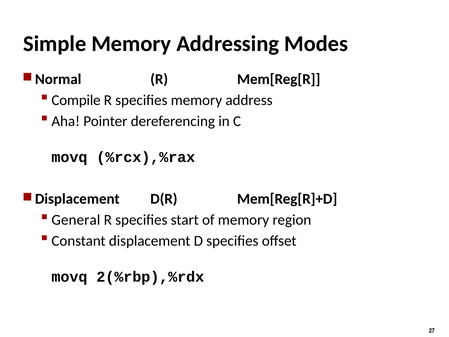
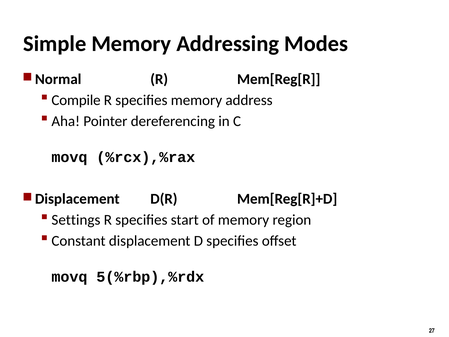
General: General -> Settings
2(%rbp),%rdx: 2(%rbp),%rdx -> 5(%rbp),%rdx
